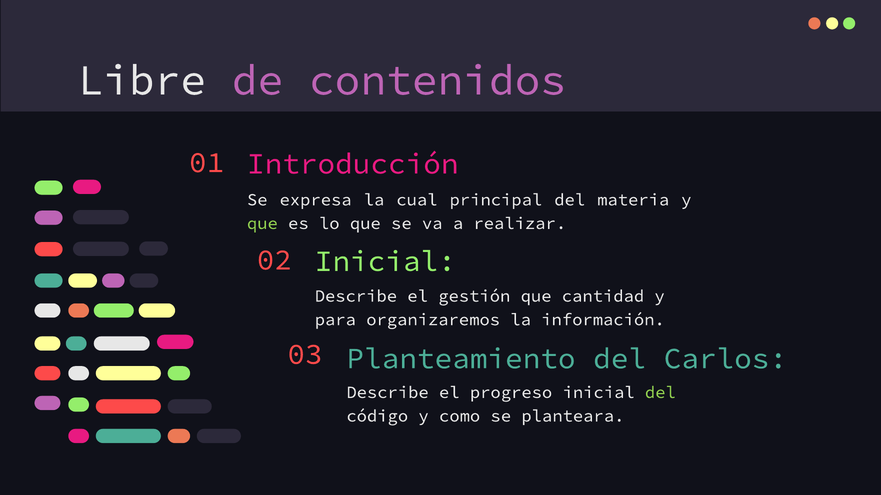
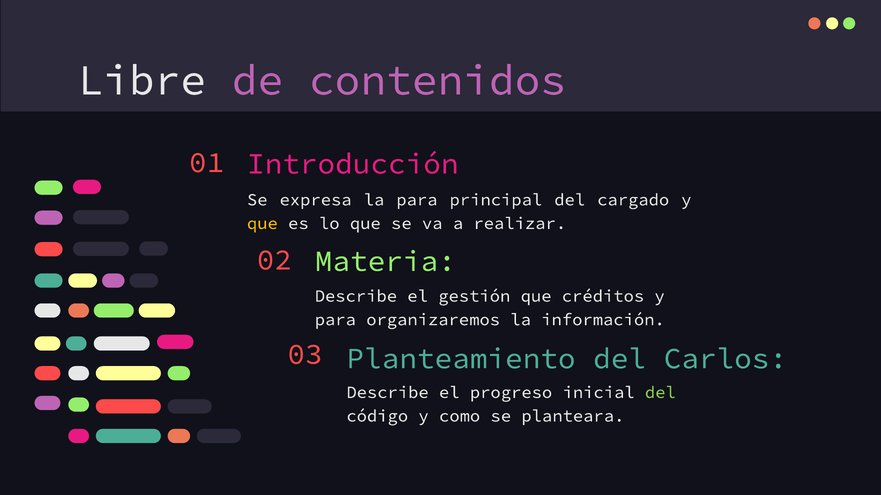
la cual: cual -> para
materia: materia -> cargado
que at (262, 224) colour: light green -> yellow
Inicial at (385, 262): Inicial -> Materia
cantidad: cantidad -> créditos
